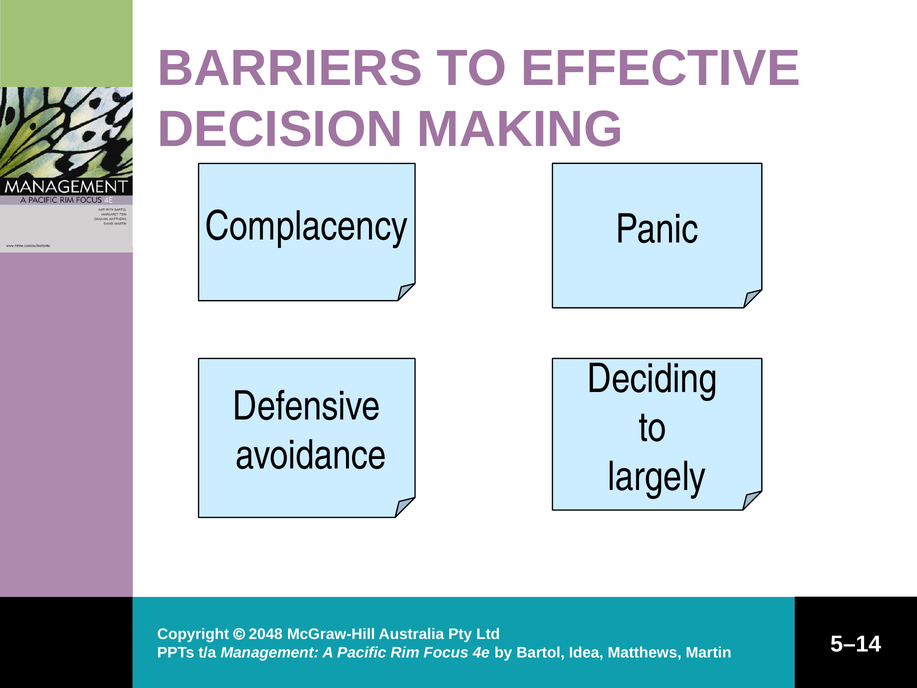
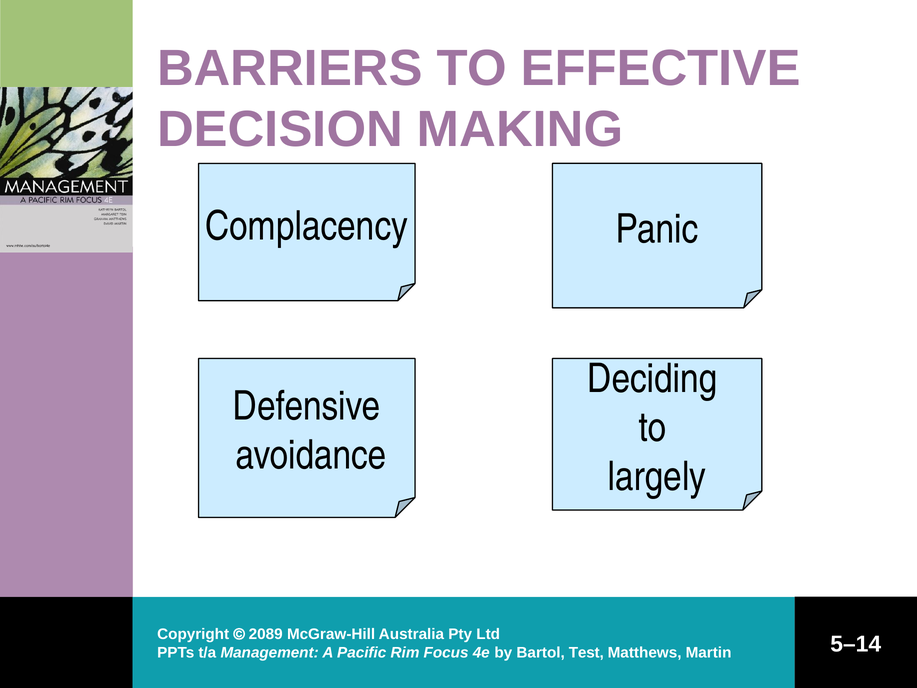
2048: 2048 -> 2089
Idea: Idea -> Test
